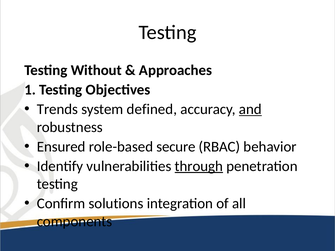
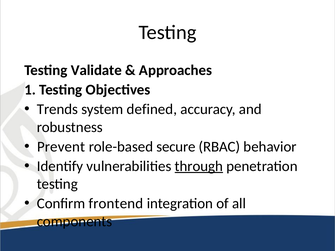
Without: Without -> Validate
and underline: present -> none
Ensured: Ensured -> Prevent
solutions: solutions -> frontend
